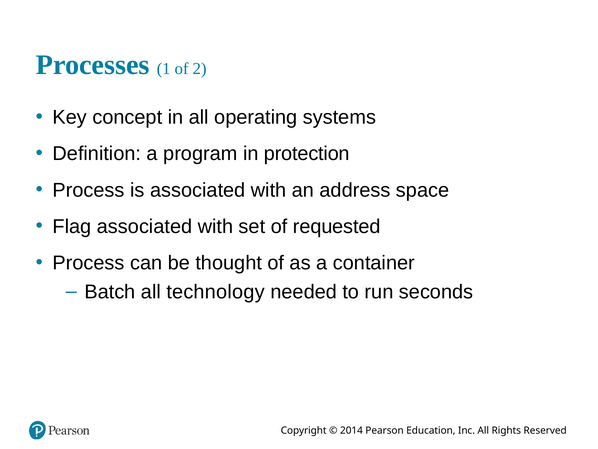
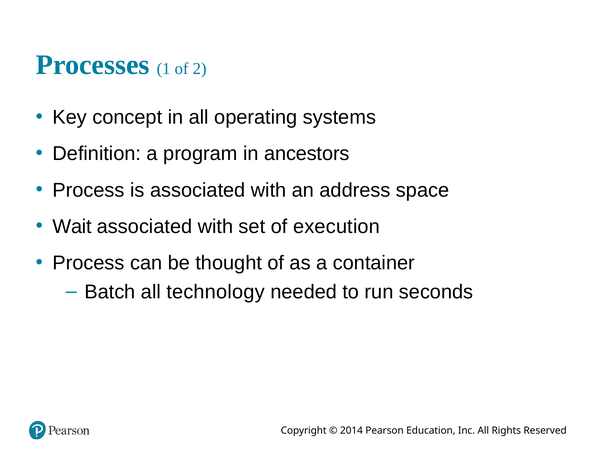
protection: protection -> ancestors
Flag: Flag -> Wait
requested: requested -> execution
